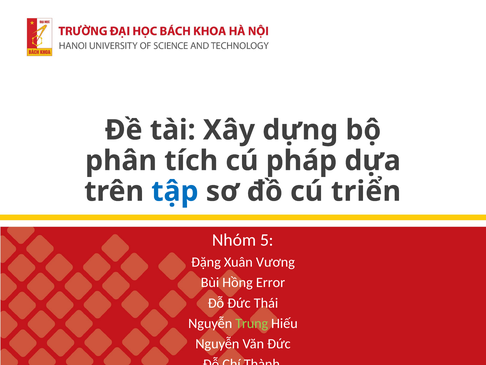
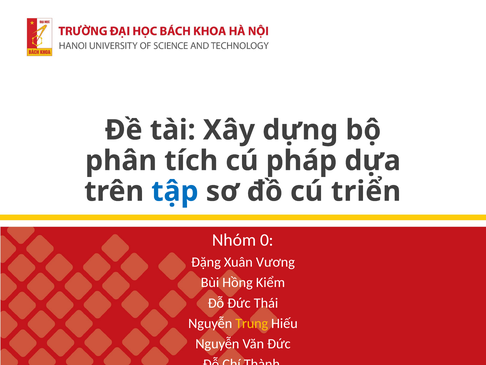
5: 5 -> 0
Error: Error -> Kiểm
Trung colour: light green -> yellow
